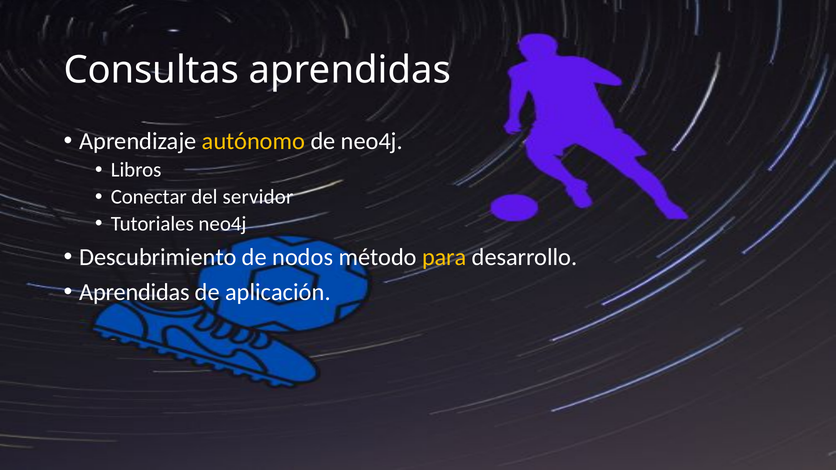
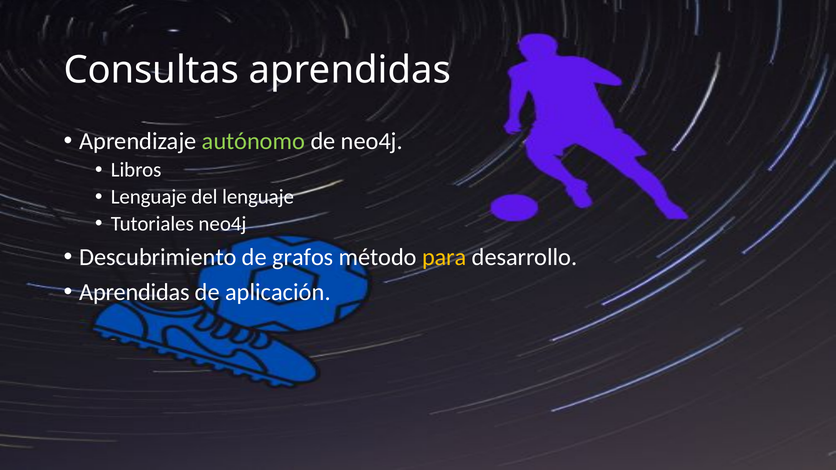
autónomo colour: yellow -> light green
Conectar at (149, 197): Conectar -> Lenguaje
del servidor: servidor -> lenguaje
nodos: nodos -> grafos
